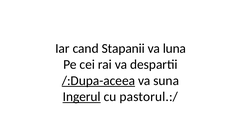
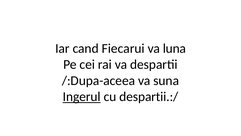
Stapanii: Stapanii -> Fiecarui
/:Dupa-aceea underline: present -> none
pastorul.:/: pastorul.:/ -> despartii.:/
